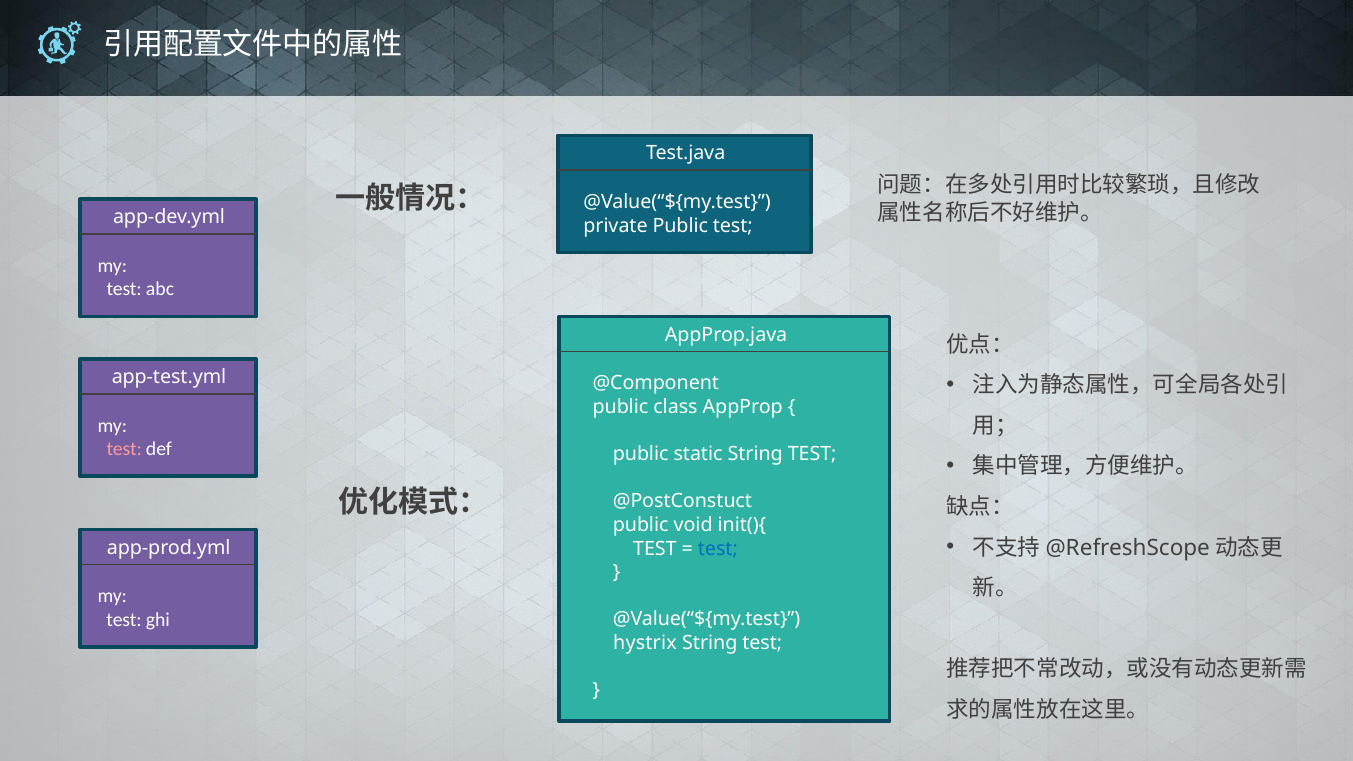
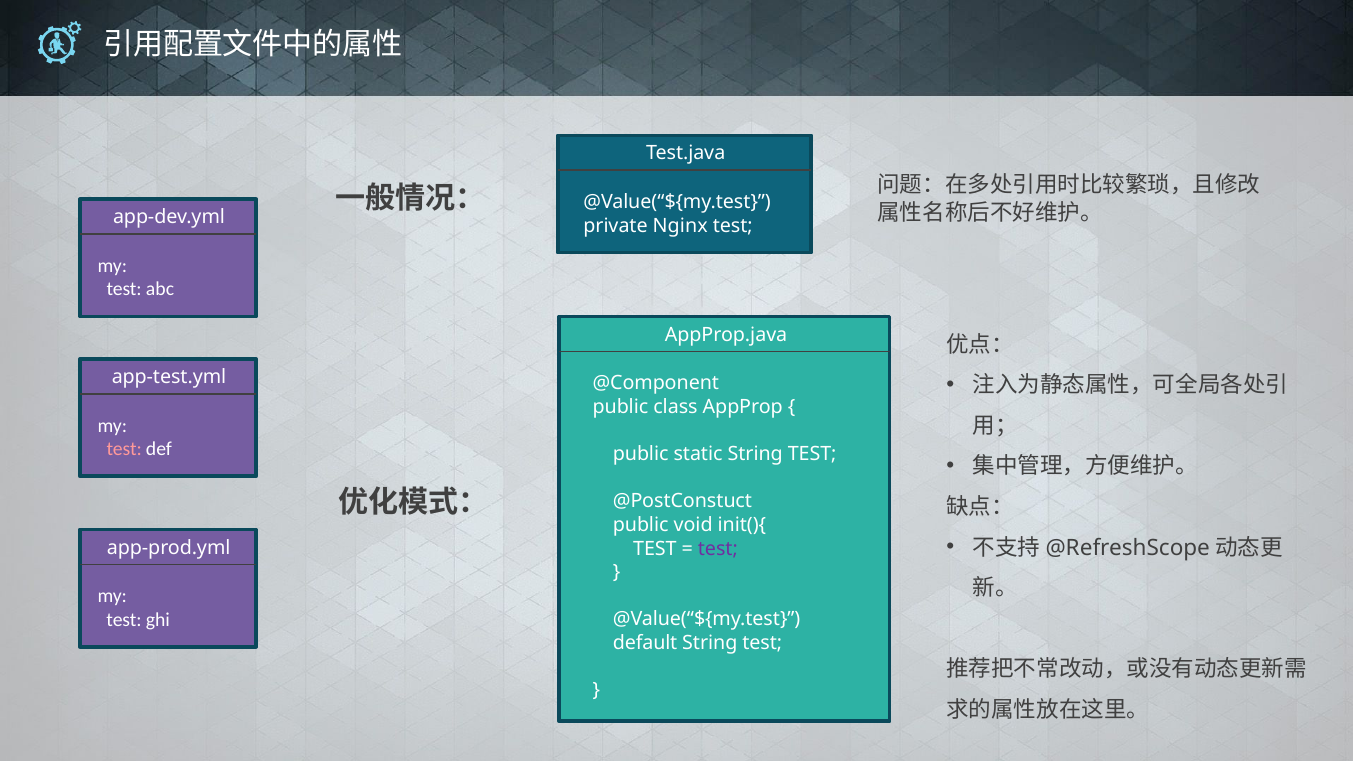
private Public: Public -> Nginx
test at (718, 549) colour: blue -> purple
hystrix: hystrix -> default
